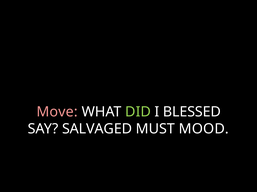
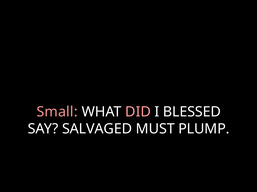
Move: Move -> Small
DID colour: light green -> pink
MOOD: MOOD -> PLUMP
